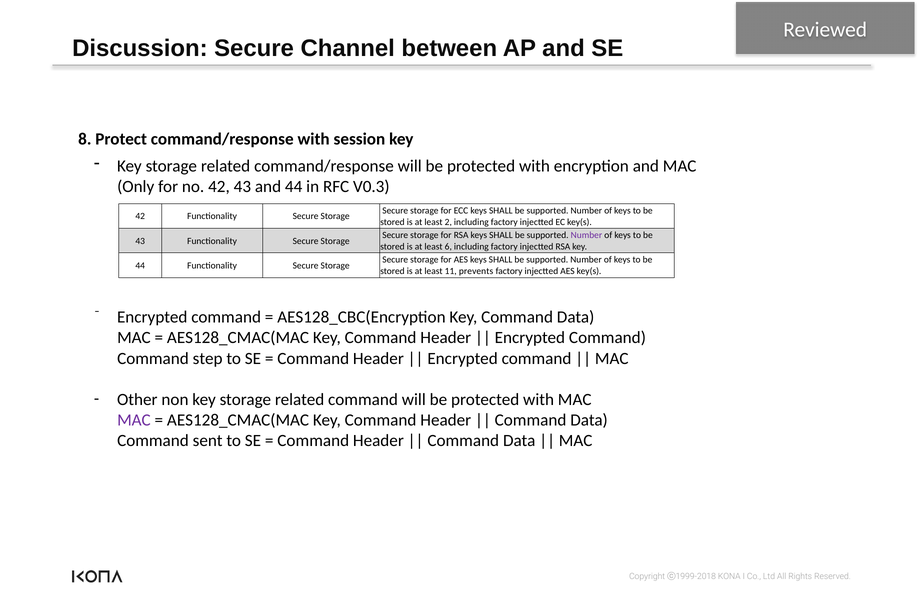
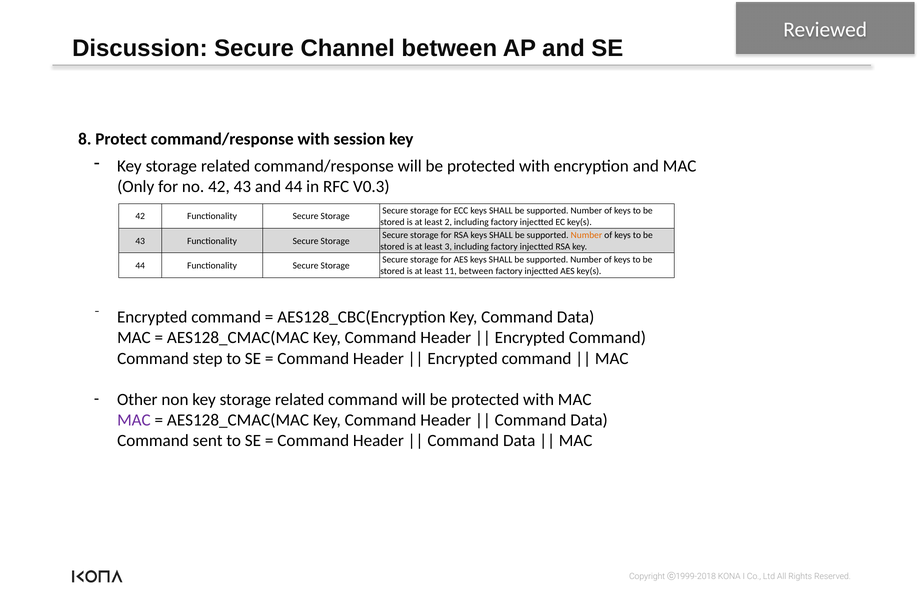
Number at (586, 235) colour: purple -> orange
6: 6 -> 3
11 prevents: prevents -> between
